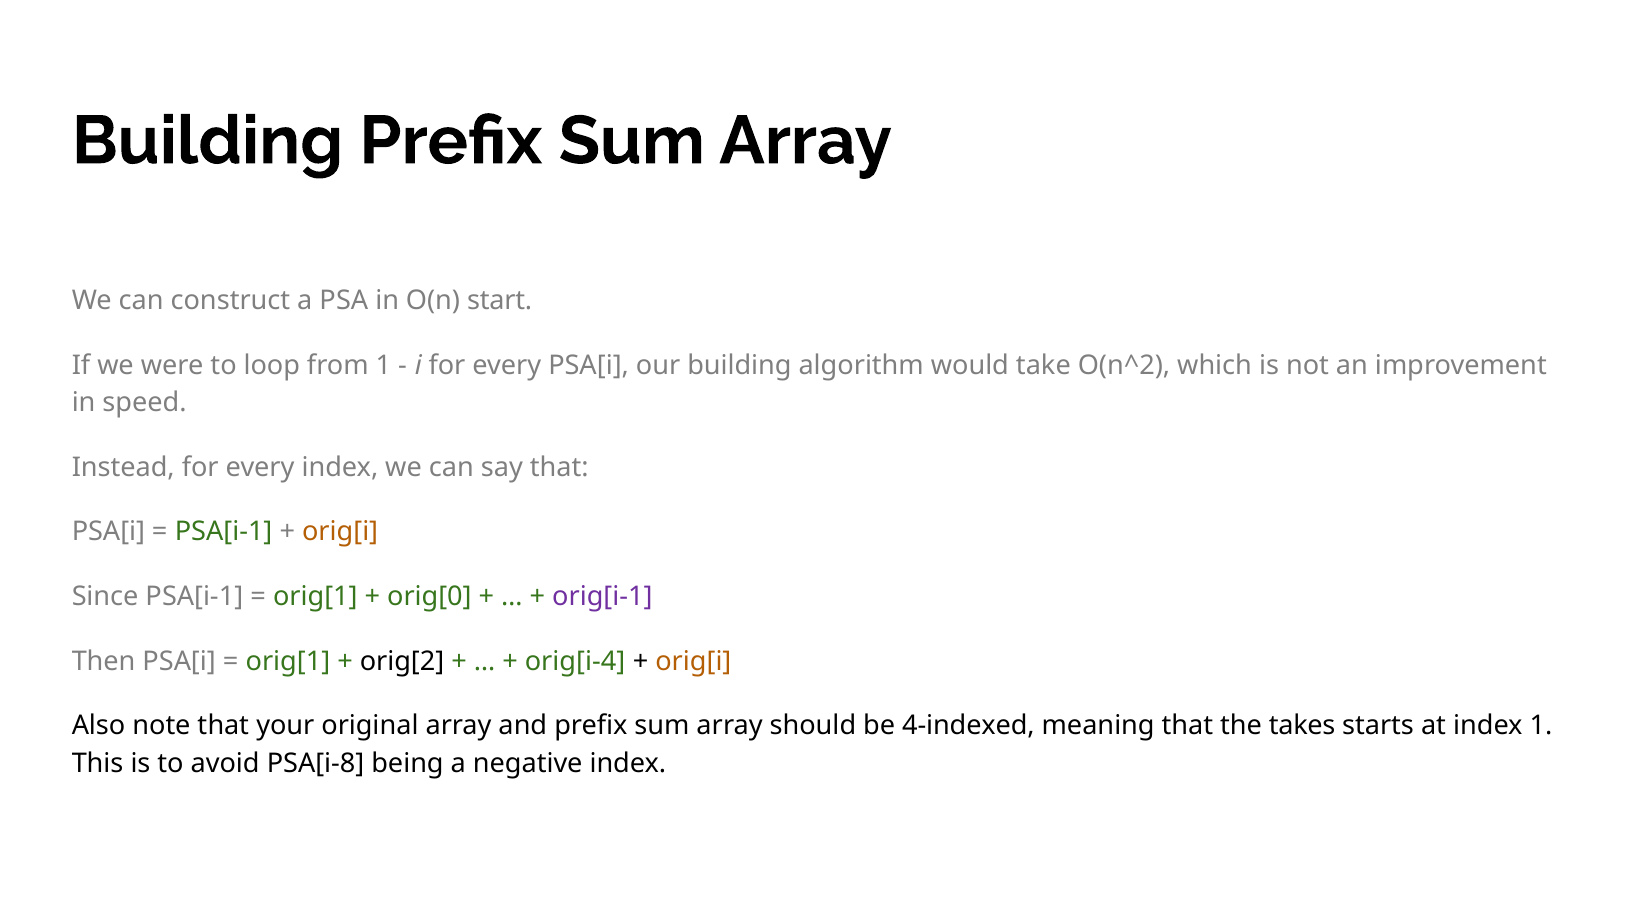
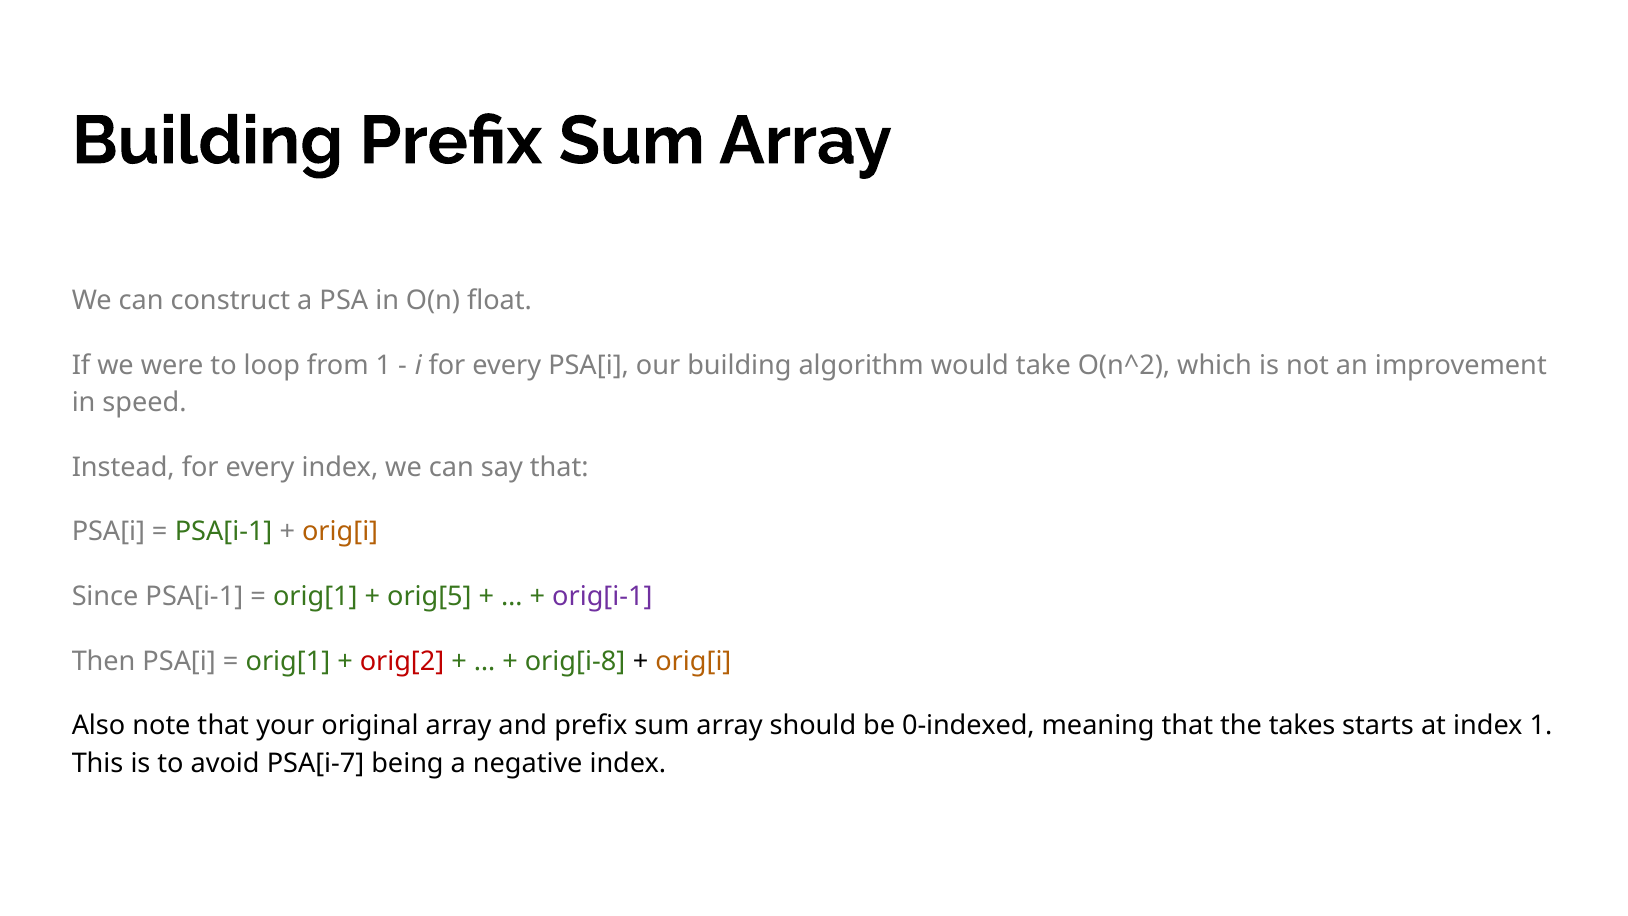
start: start -> float
orig[0: orig[0 -> orig[5
orig[2 colour: black -> red
orig[i-4: orig[i-4 -> orig[i-8
4-indexed: 4-indexed -> 0-indexed
PSA[i-8: PSA[i-8 -> PSA[i-7
